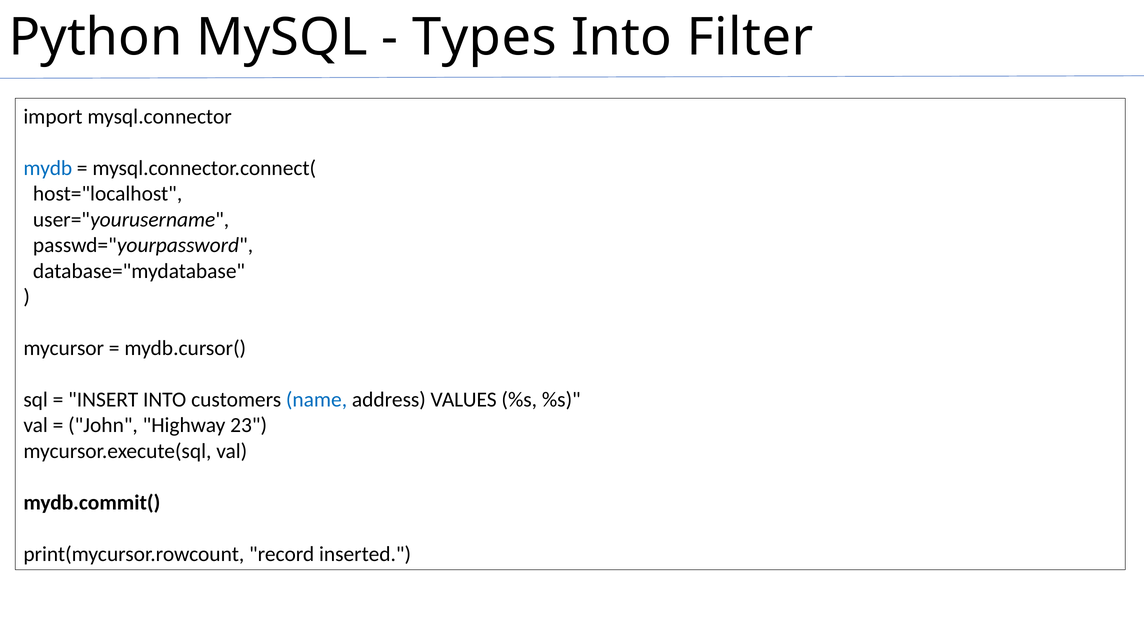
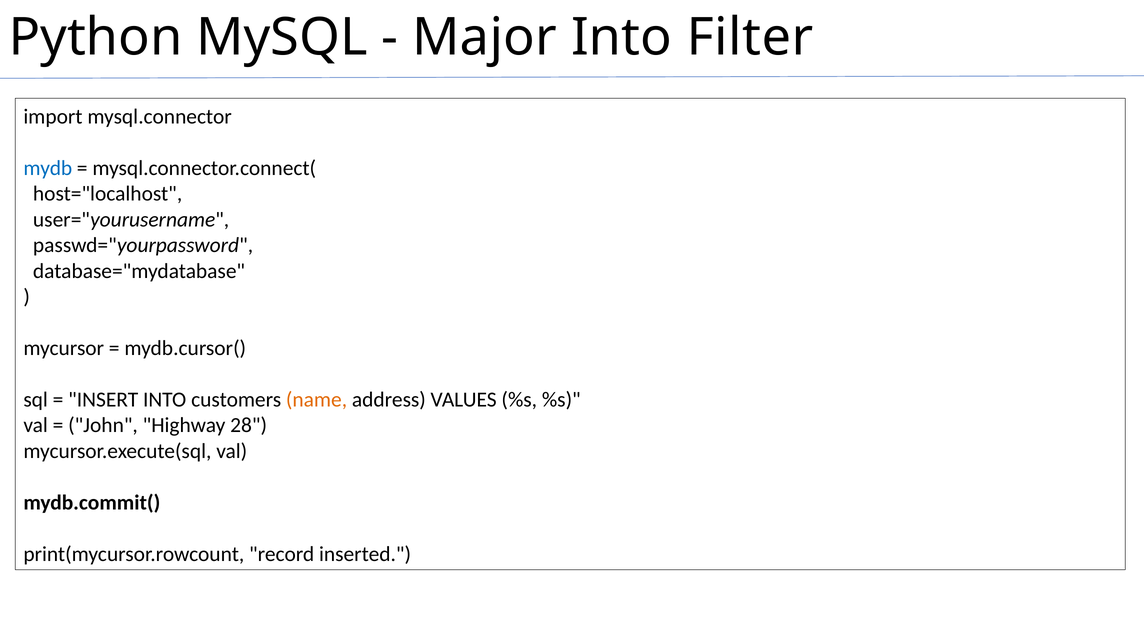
Types: Types -> Major
name colour: blue -> orange
23: 23 -> 28
